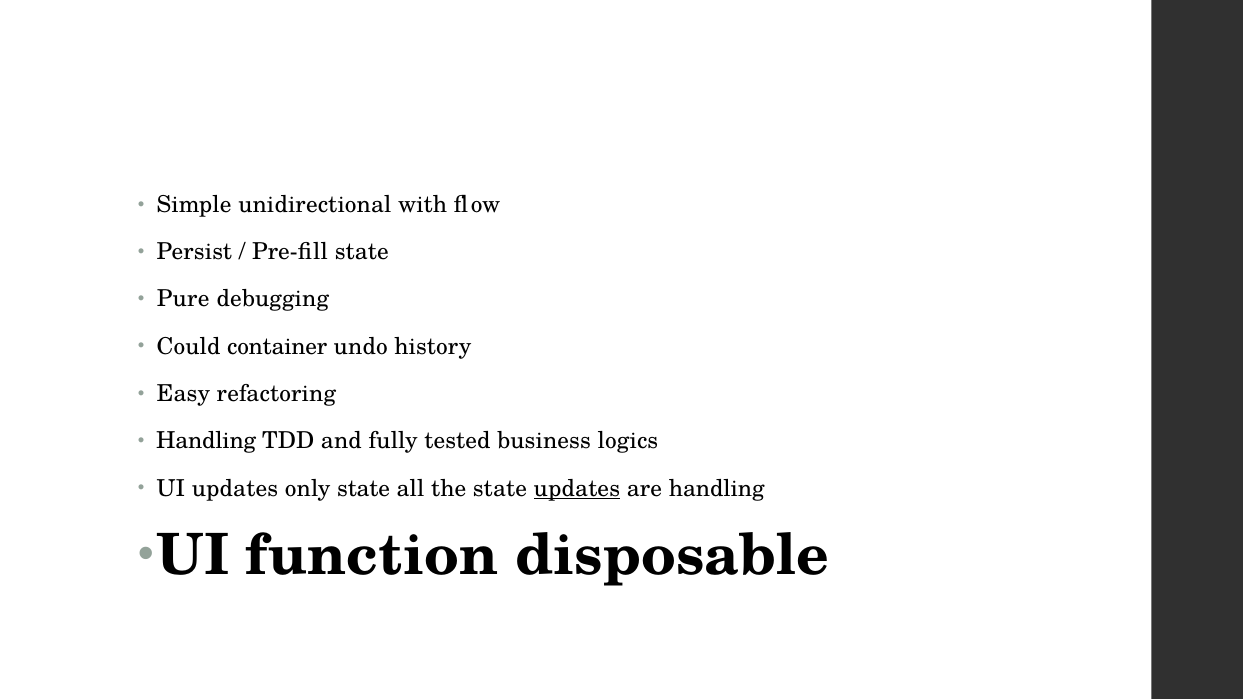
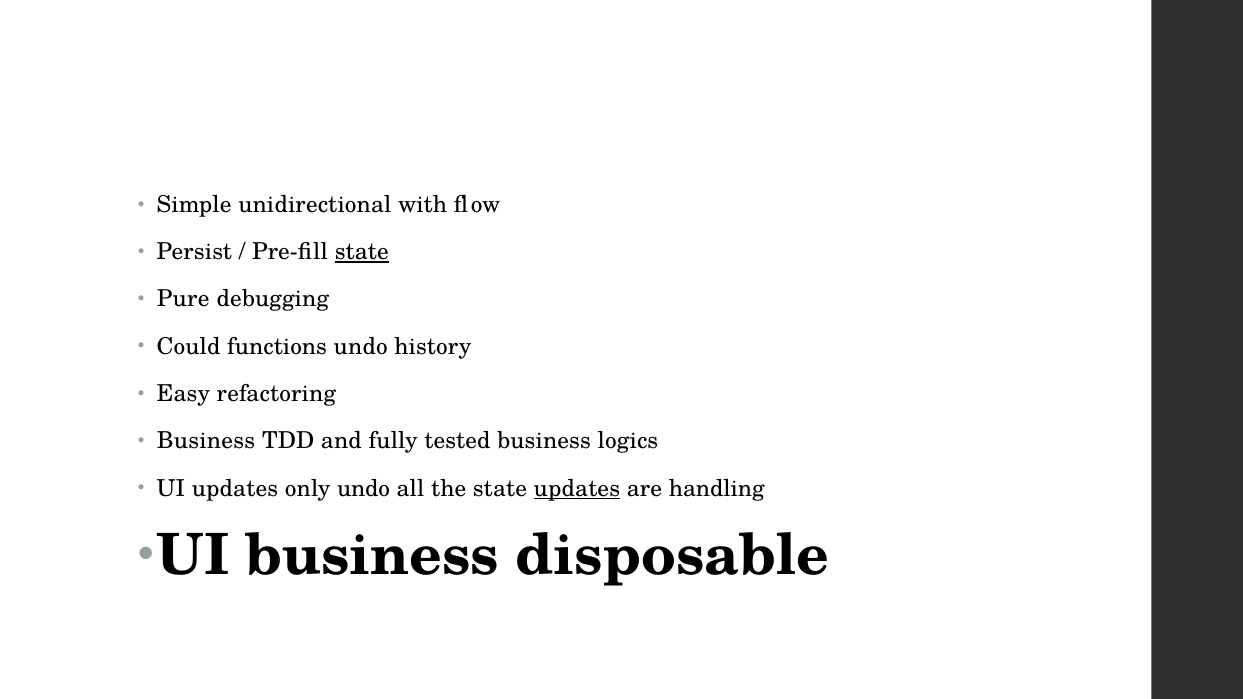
state at (362, 252) underline: none -> present
container: container -> functions
Handling at (206, 441): Handling -> Business
only state: state -> undo
UI function: function -> business
